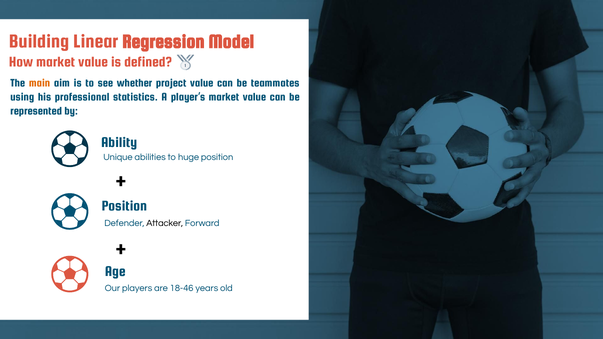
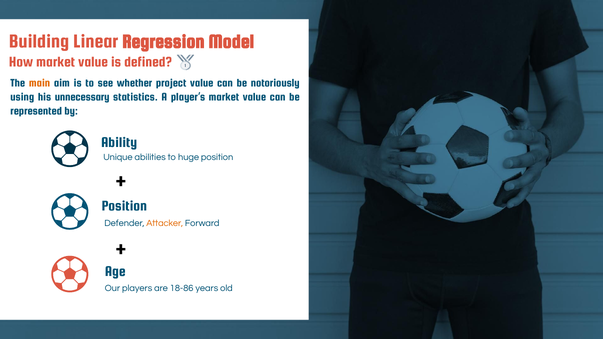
teammates: teammates -> notoriously
professional: professional -> unnecessary
Attacker colour: black -> orange
18-46: 18-46 -> 18-86
